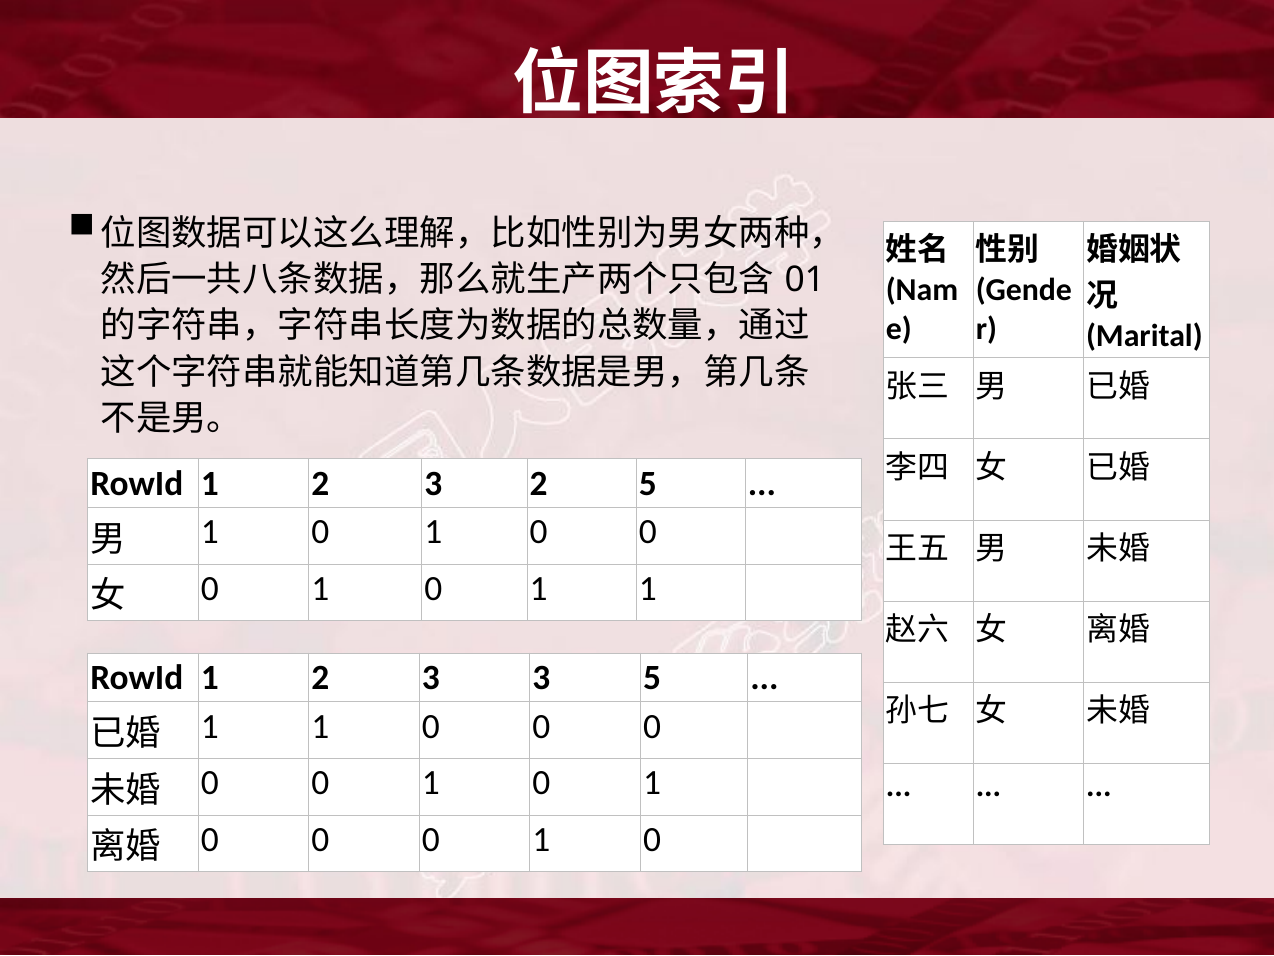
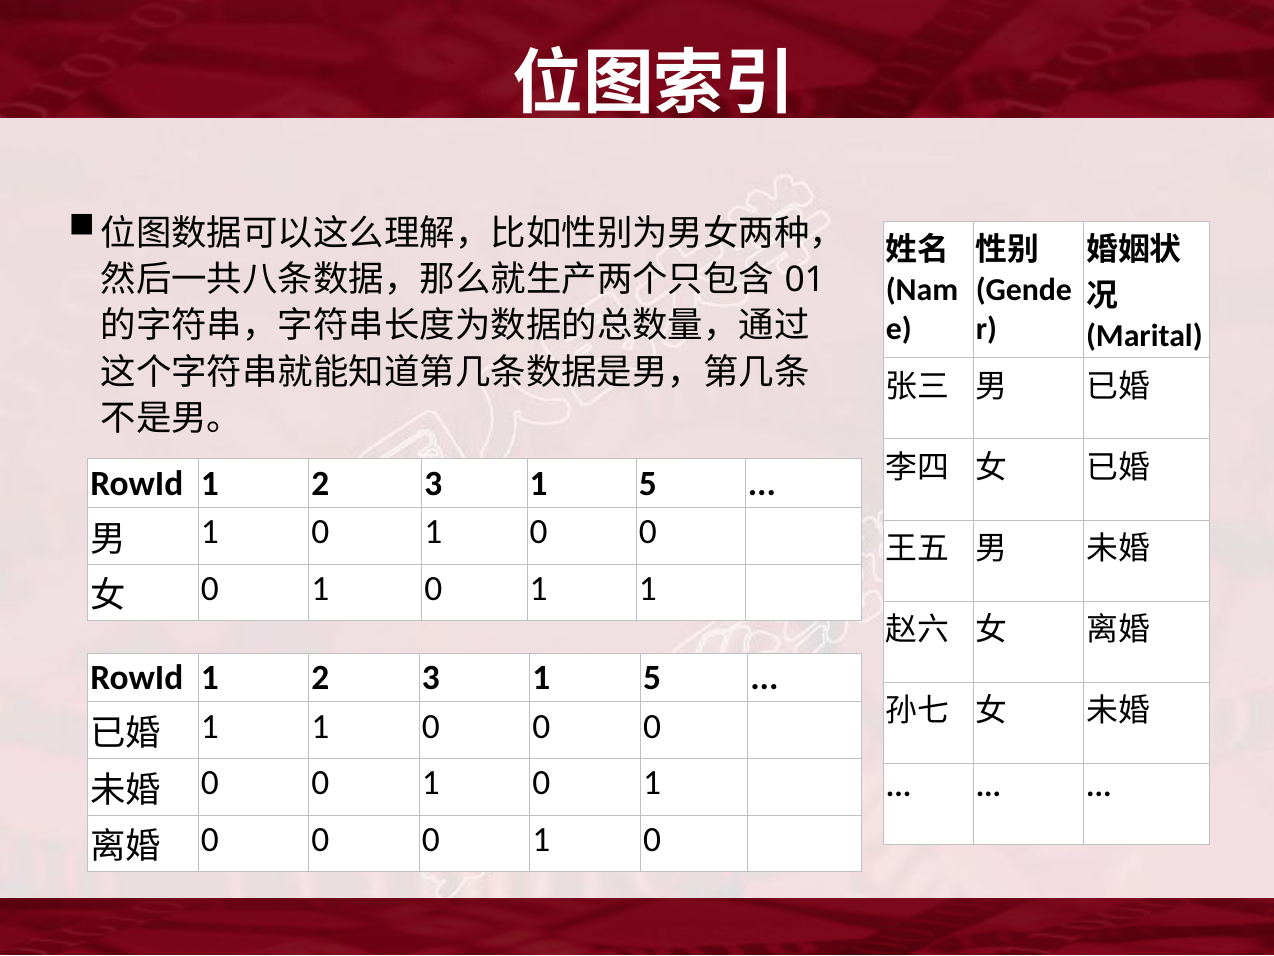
2 at (539, 483): 2 -> 1
3 at (541, 677): 3 -> 1
